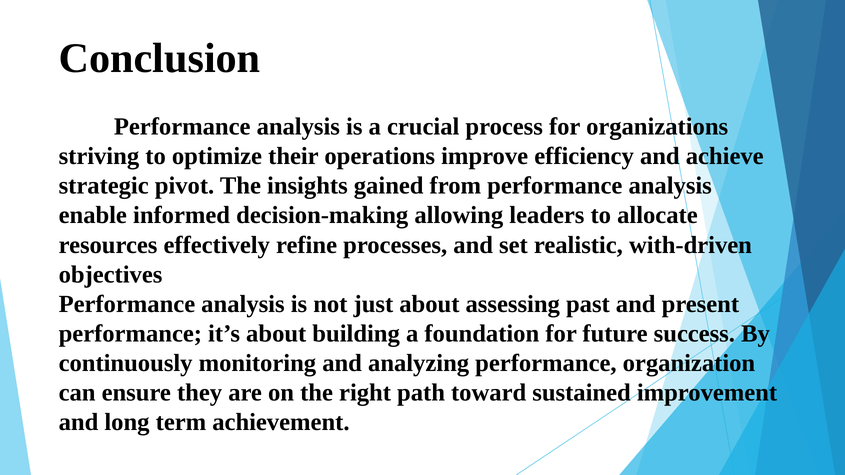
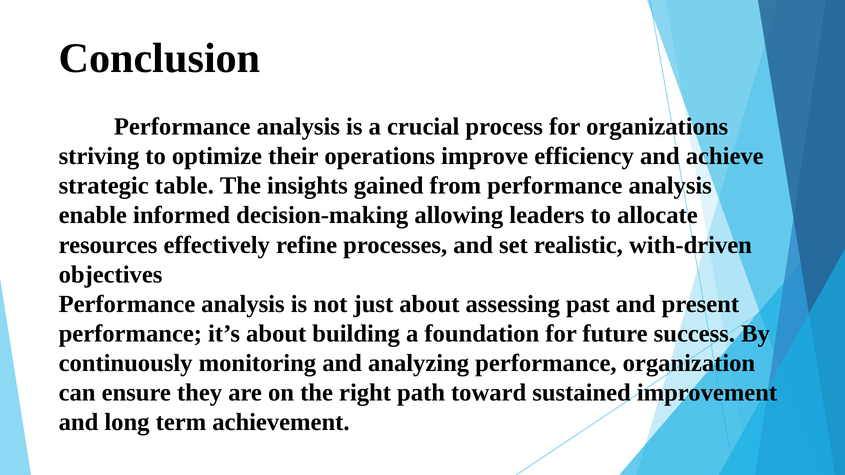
pivot: pivot -> table
